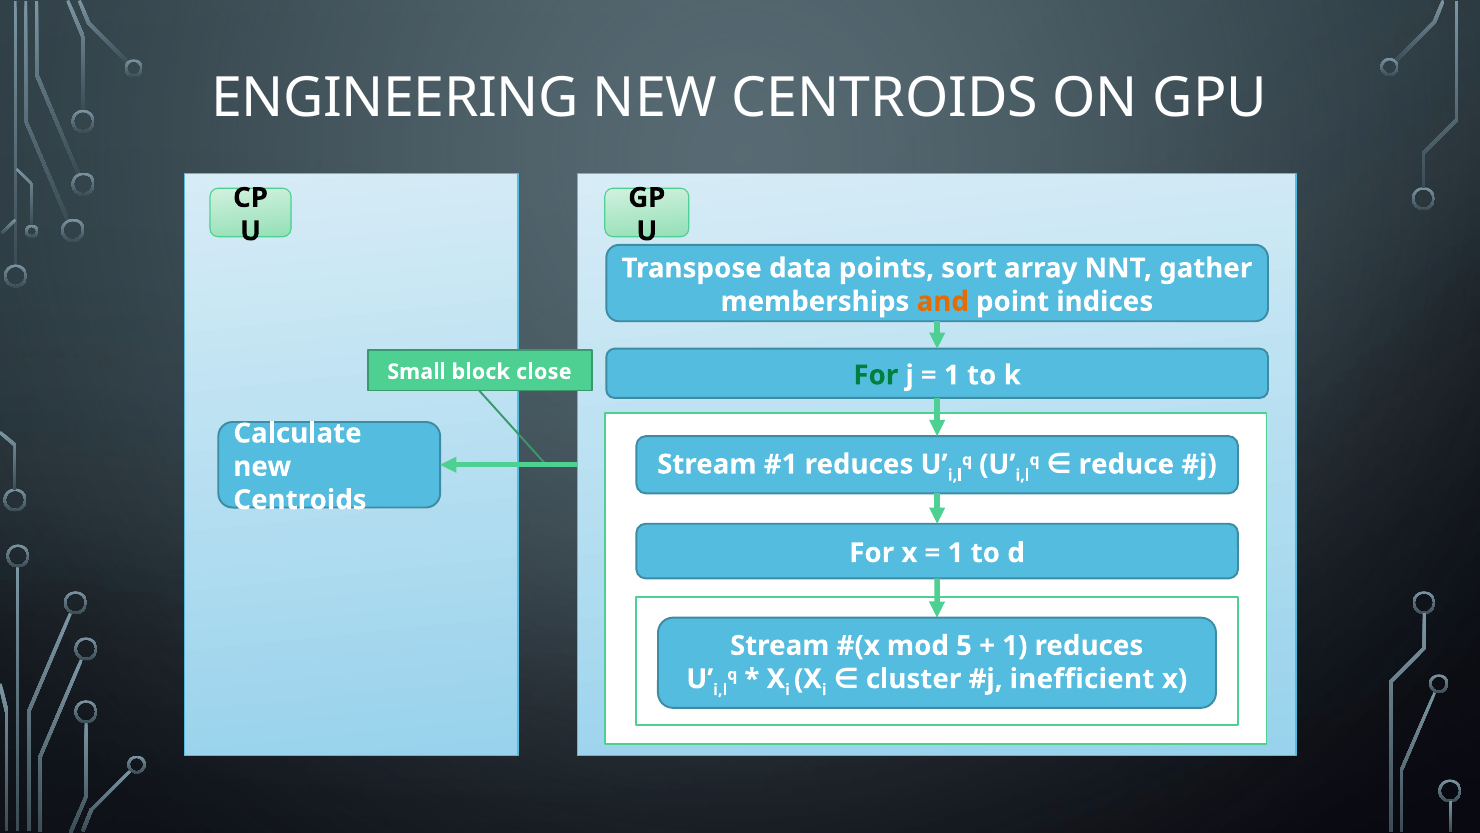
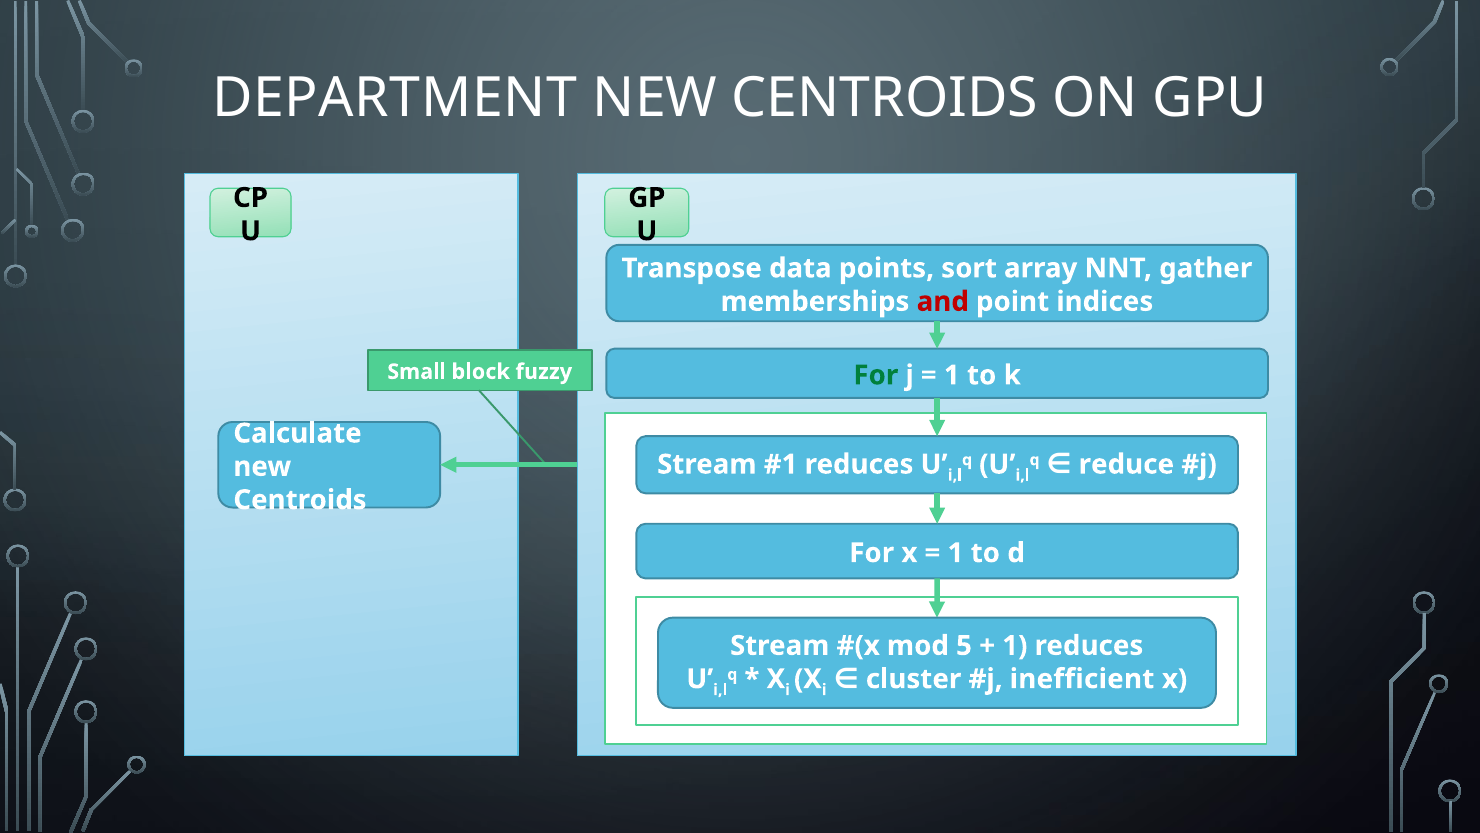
ENGINEERING: ENGINEERING -> DEPARTMENT
and colour: orange -> red
close: close -> fuzzy
